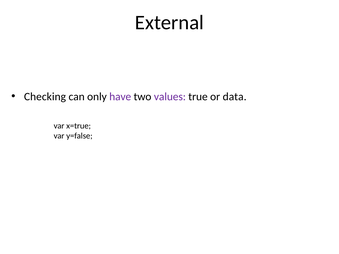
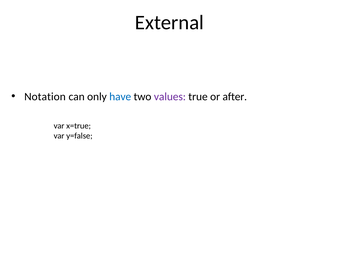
Checking: Checking -> Notation
have colour: purple -> blue
data: data -> after
